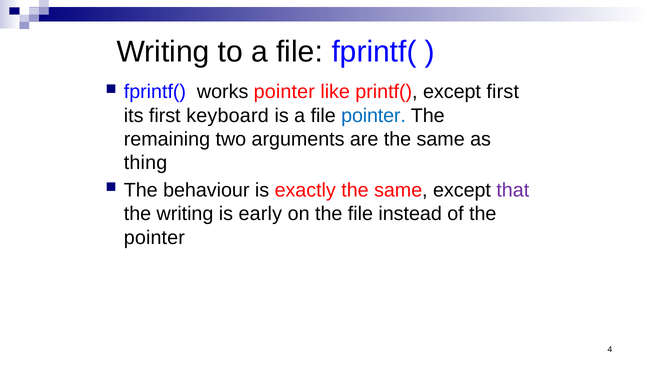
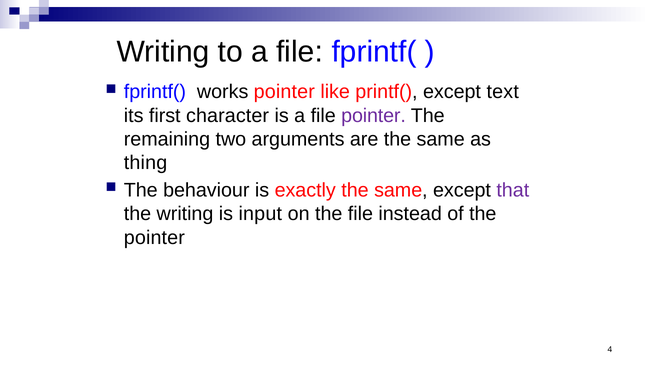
except first: first -> text
keyboard: keyboard -> character
pointer at (374, 115) colour: blue -> purple
early: early -> input
